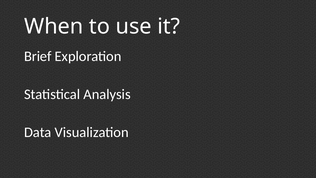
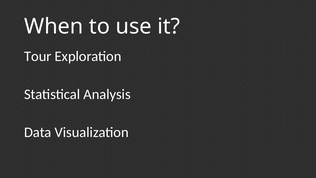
Brief: Brief -> Tour
